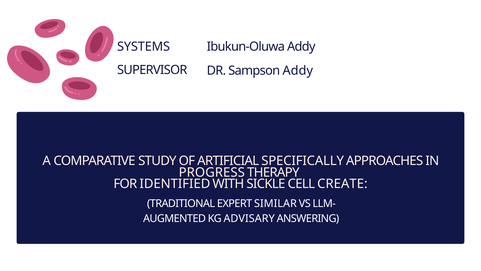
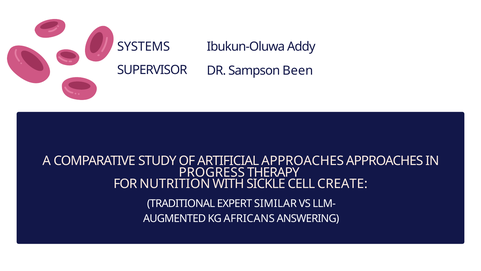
Sampson Addy: Addy -> Been
ARTIFICIAL SPECIFICALLY: SPECIFICALLY -> APPROACHES
IDENTIFIED: IDENTIFIED -> NUTRITION
ADVISARY: ADVISARY -> AFRICANS
